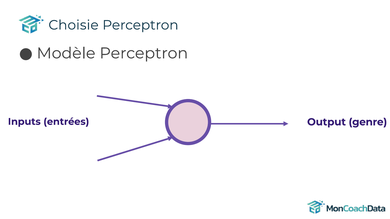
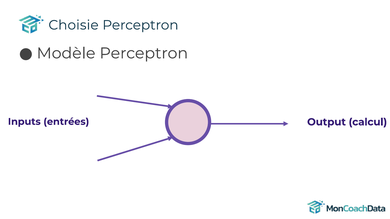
genre: genre -> calcul
